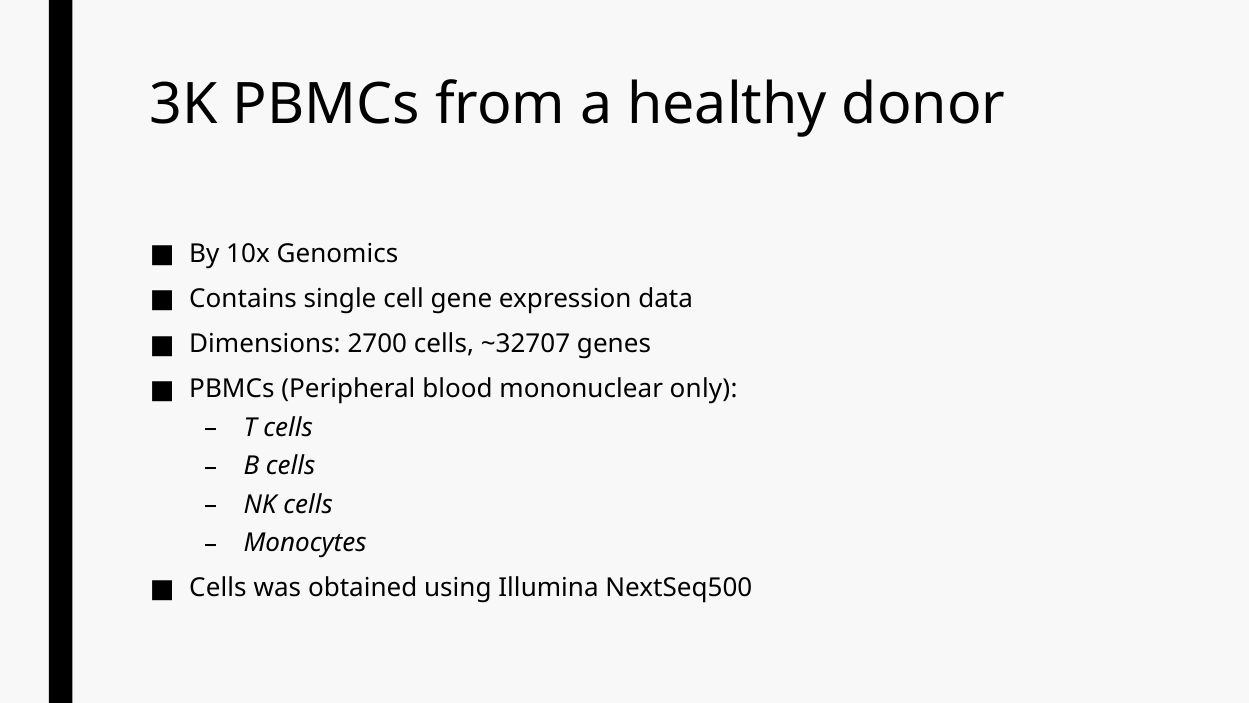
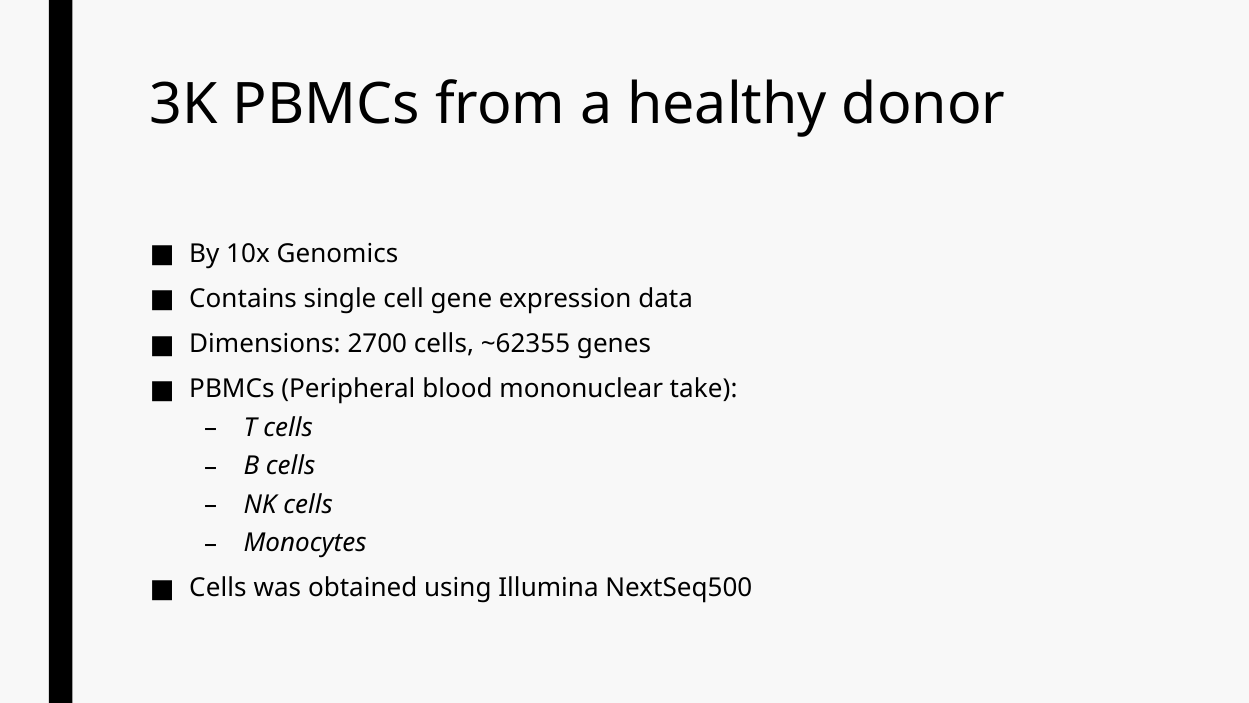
~32707: ~32707 -> ~62355
only: only -> take
